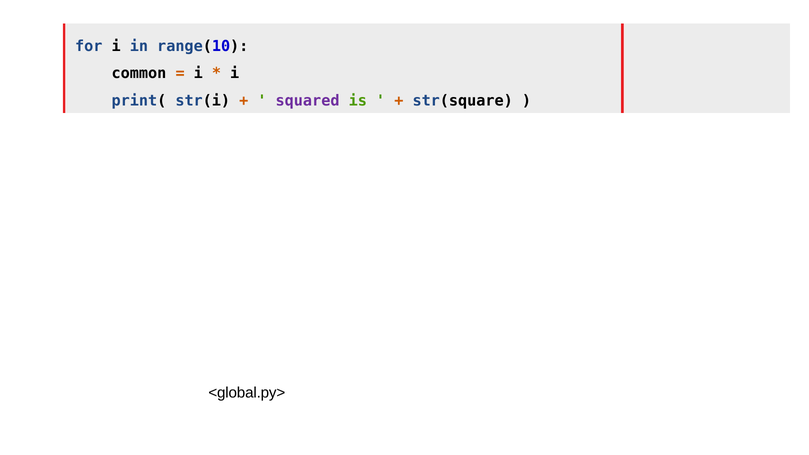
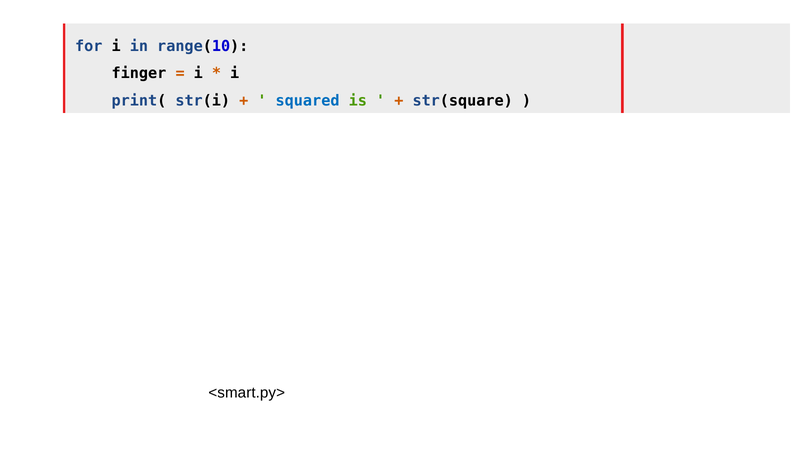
common: common -> finger
squared colour: purple -> blue
<global.py>: <global.py> -> <smart.py>
